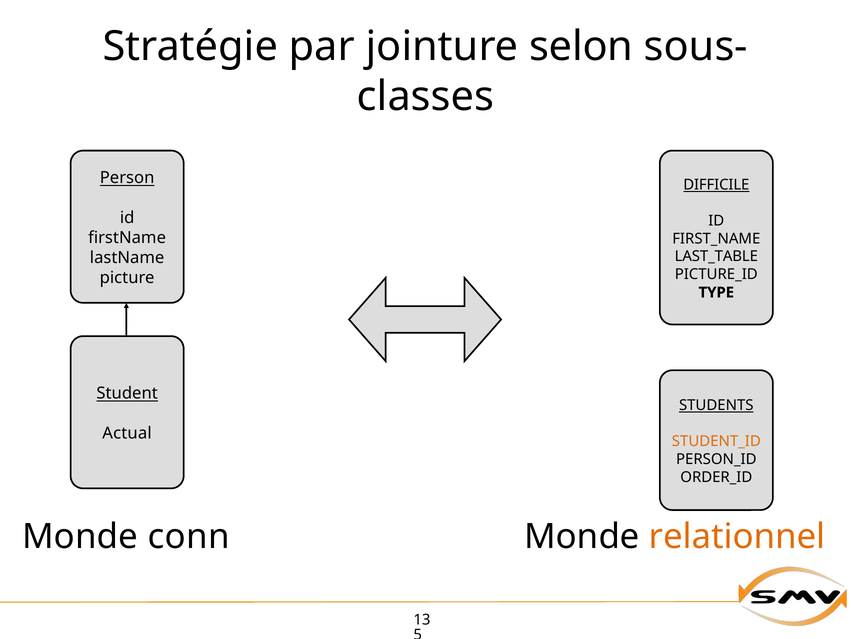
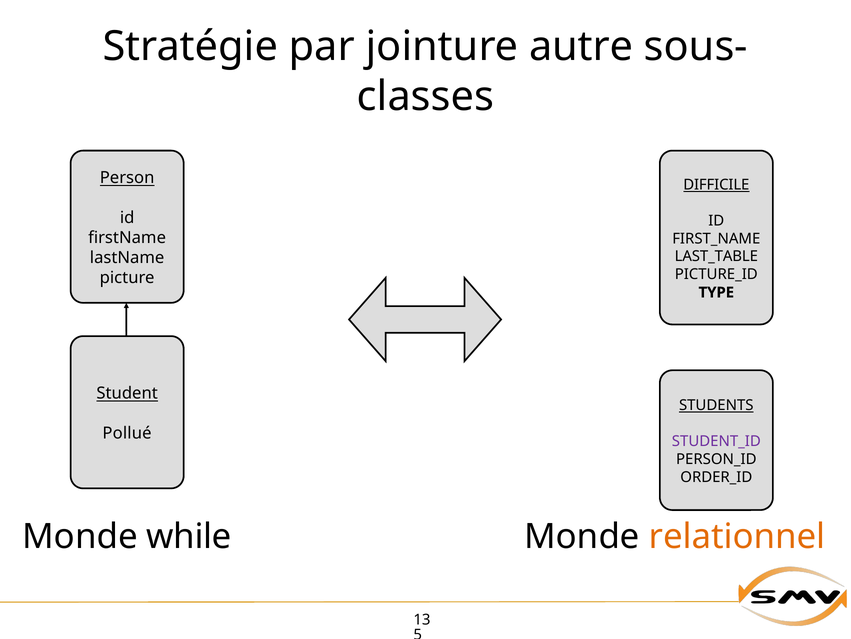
selon: selon -> autre
Actual: Actual -> Pollué
STUDENT_ID colour: orange -> purple
conn: conn -> while
